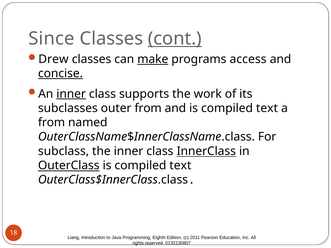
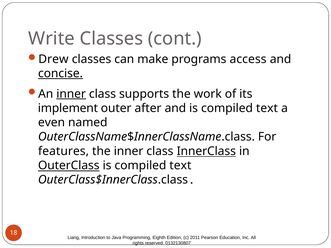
Since: Since -> Write
cont underline: present -> none
make underline: present -> none
subclasses: subclasses -> implement
outer from: from -> after
from at (52, 123): from -> even
subclass: subclass -> features
